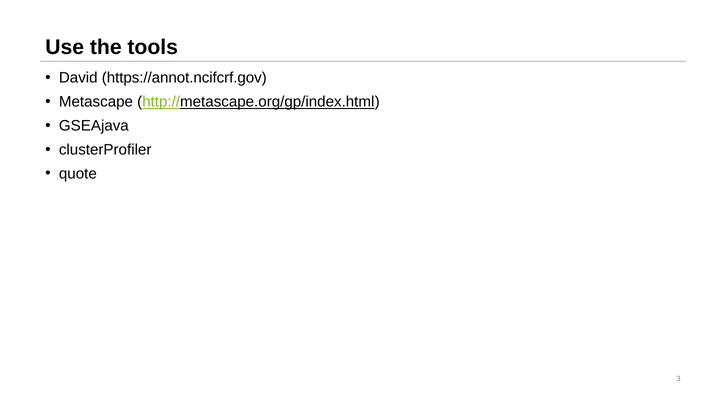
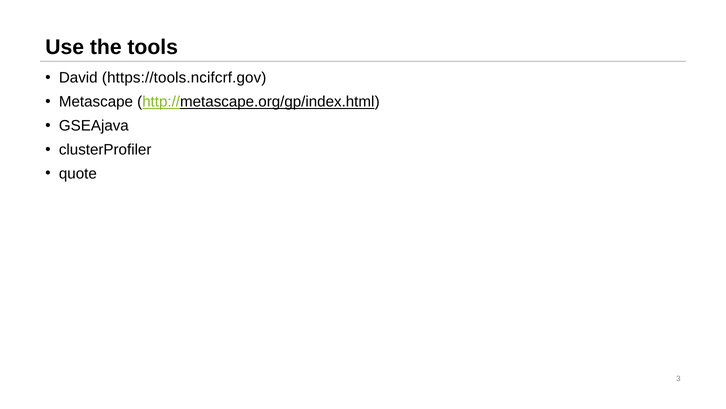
https://annot.ncifcrf.gov: https://annot.ncifcrf.gov -> https://tools.ncifcrf.gov
